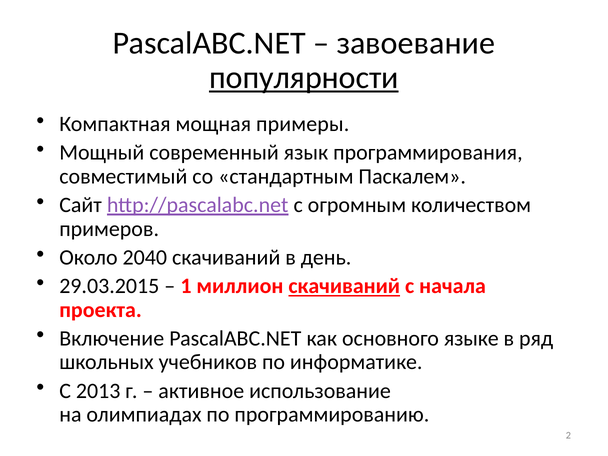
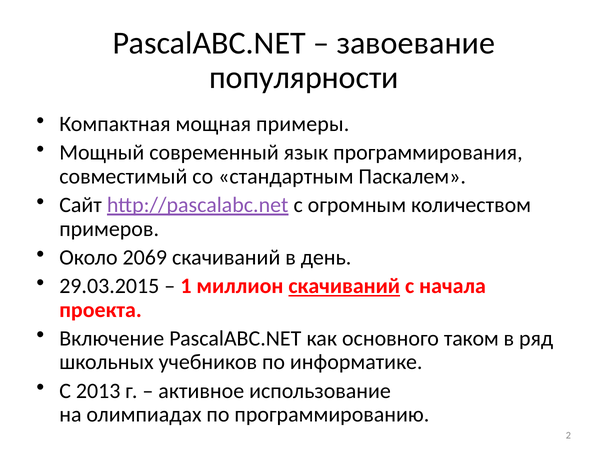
популярности underline: present -> none
2040: 2040 -> 2069
языке: языке -> таком
